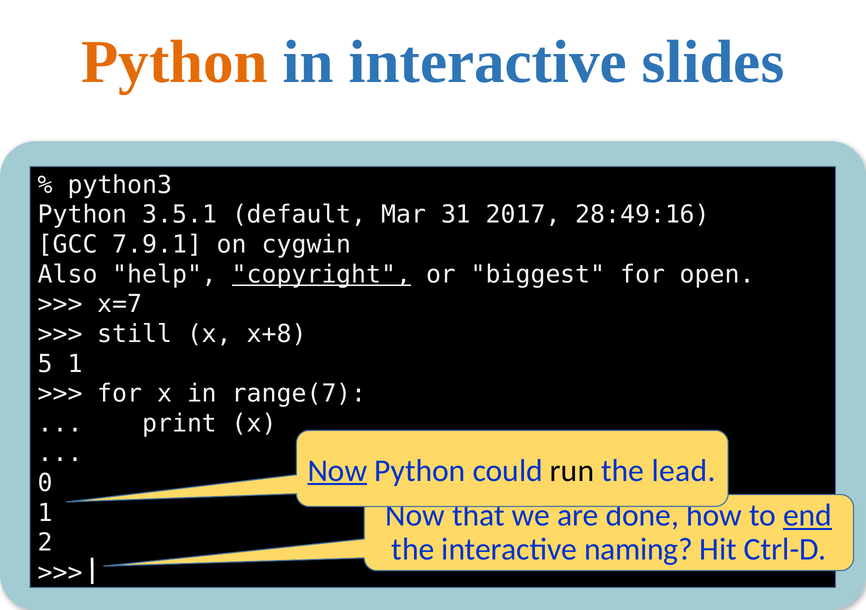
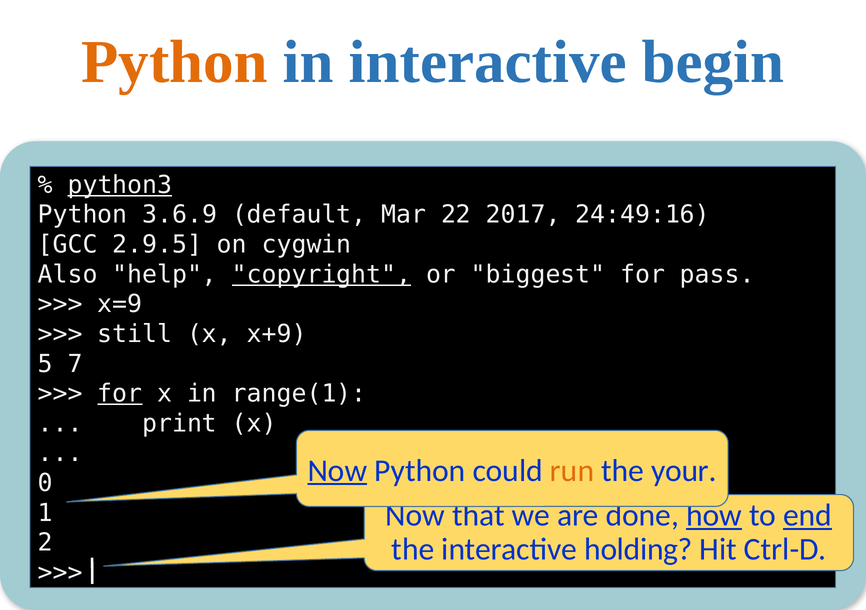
slides: slides -> begin
python3 underline: none -> present
3.5.1: 3.5.1 -> 3.6.9
31: 31 -> 22
28:49:16: 28:49:16 -> 24:49:16
7.9.1: 7.9.1 -> 2.9.5
open: open -> pass
x=7: x=7 -> x=9
x+8: x+8 -> x+9
5 1: 1 -> 7
for at (120, 394) underline: none -> present
range(7: range(7 -> range(1
run colour: black -> orange
lead: lead -> your
how underline: none -> present
naming: naming -> holding
